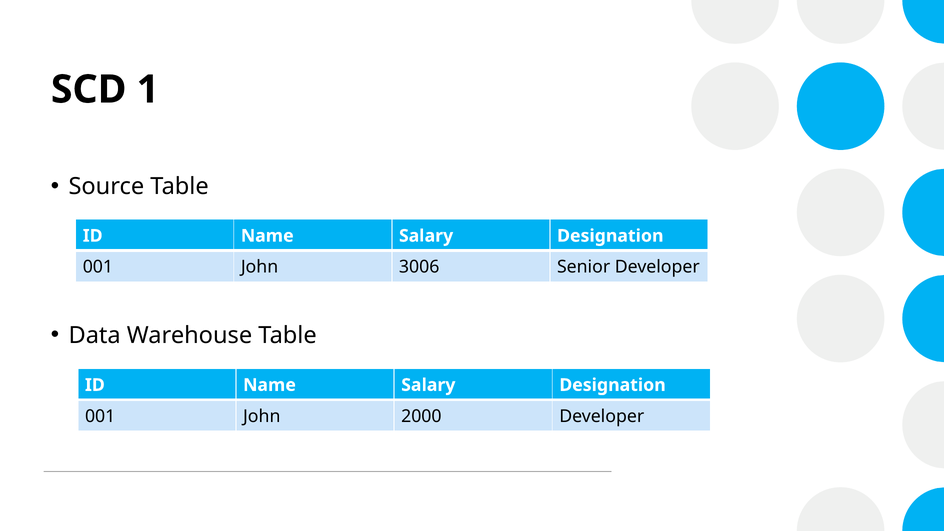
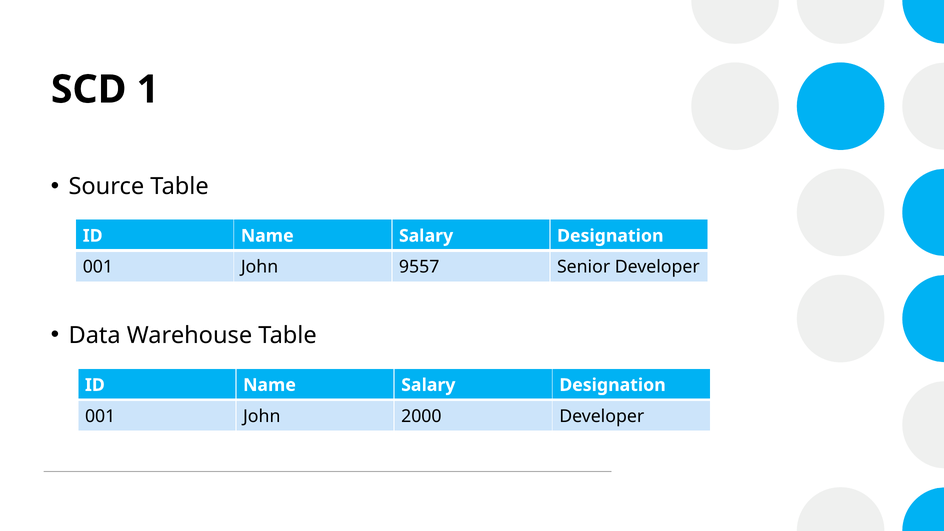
3006: 3006 -> 9557
